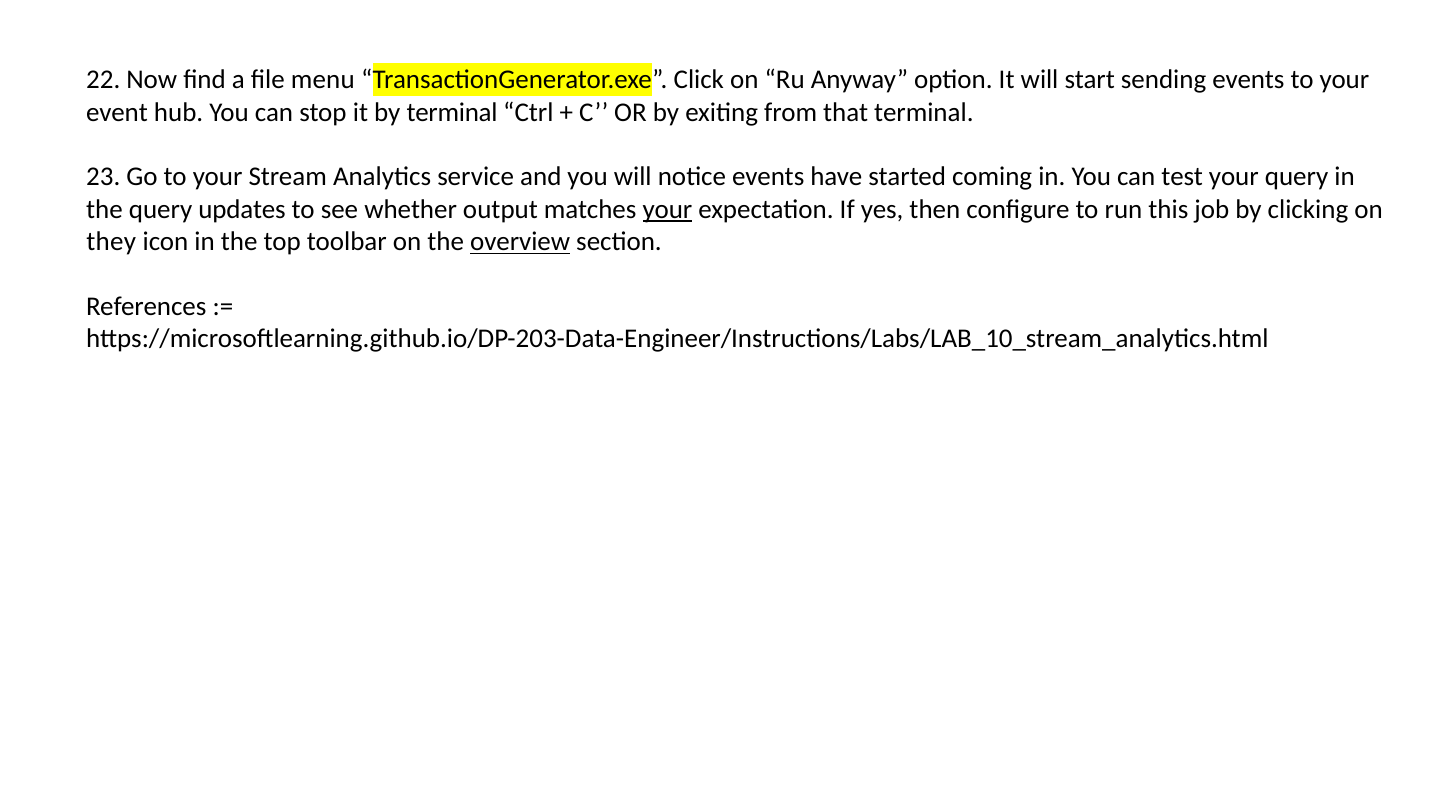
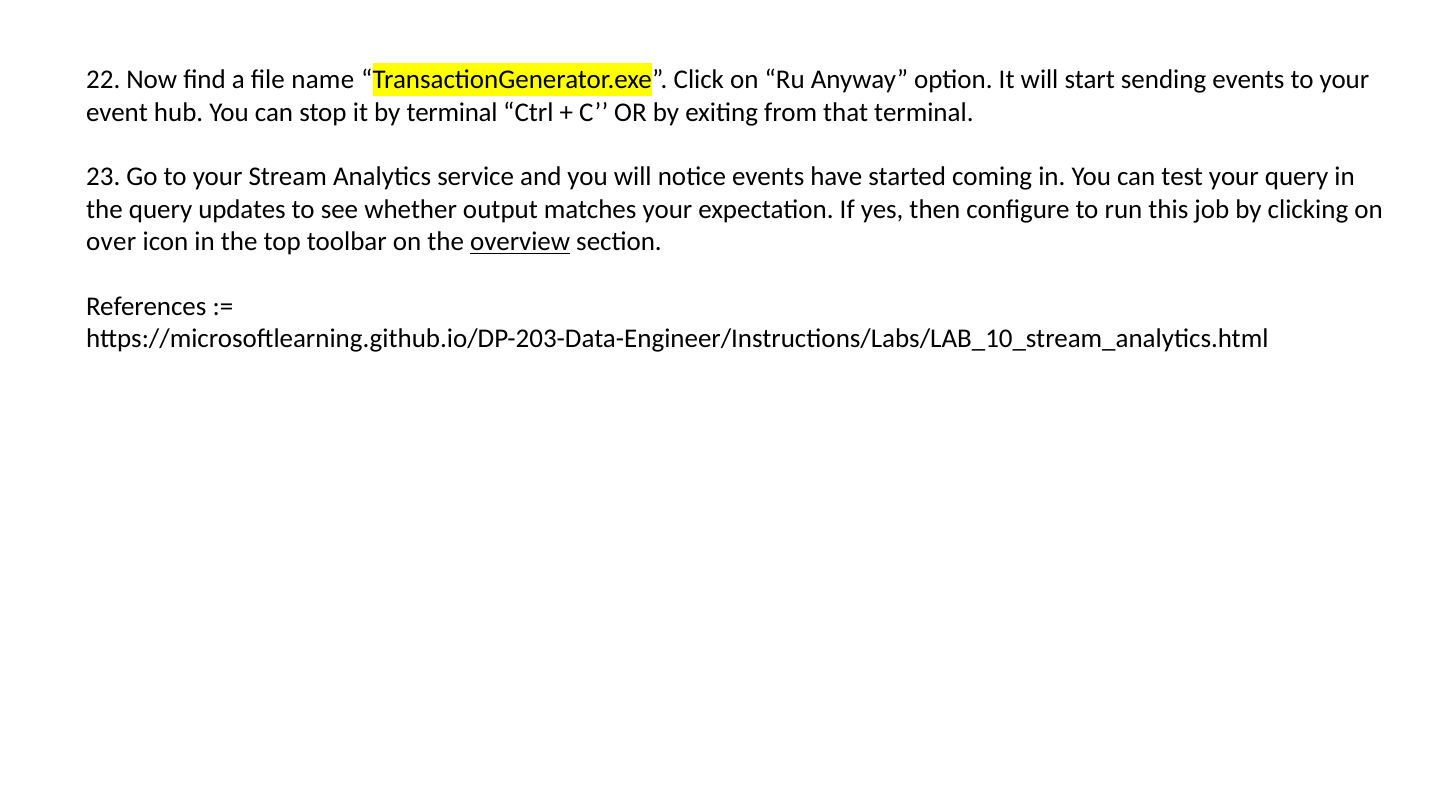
menu: menu -> name
your at (667, 209) underline: present -> none
they: they -> over
